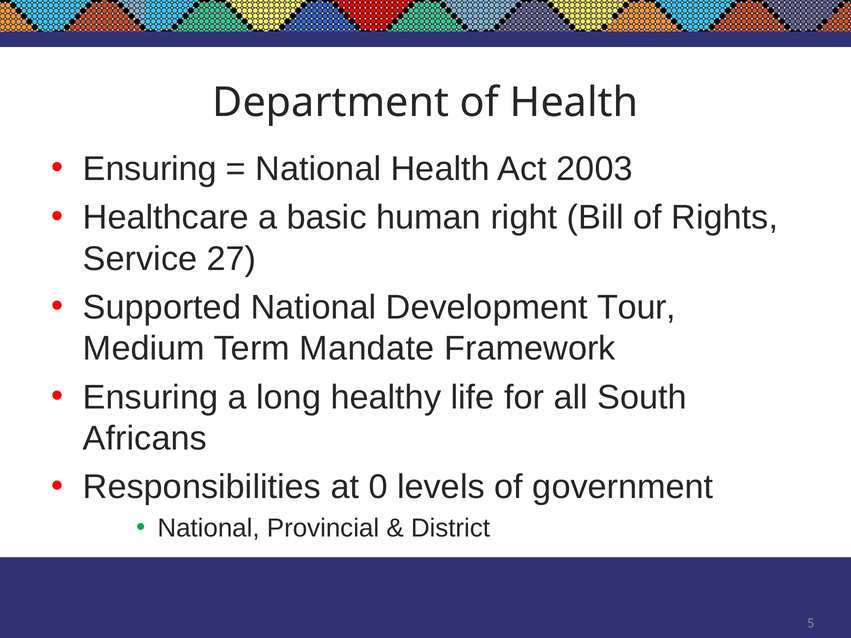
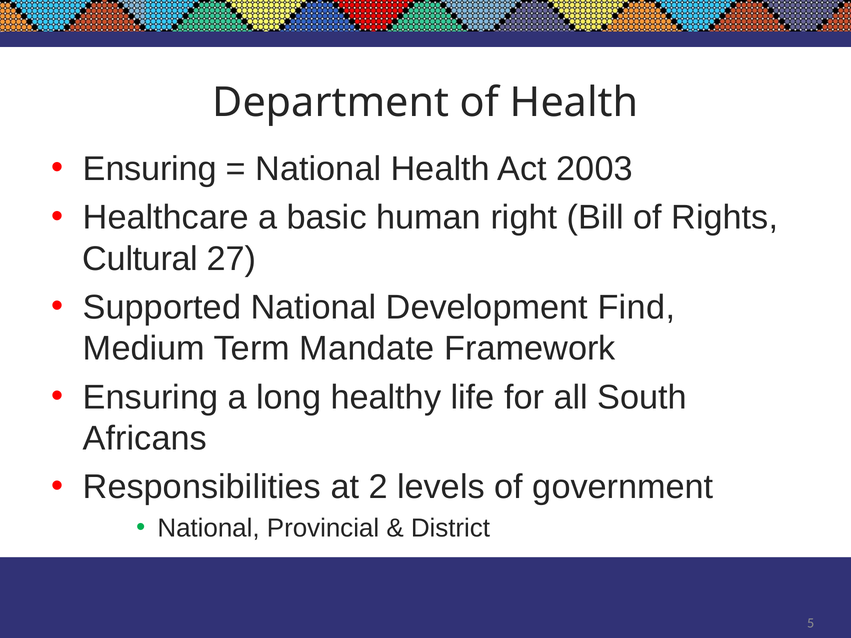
Service: Service -> Cultural
Tour: Tour -> Find
0: 0 -> 2
